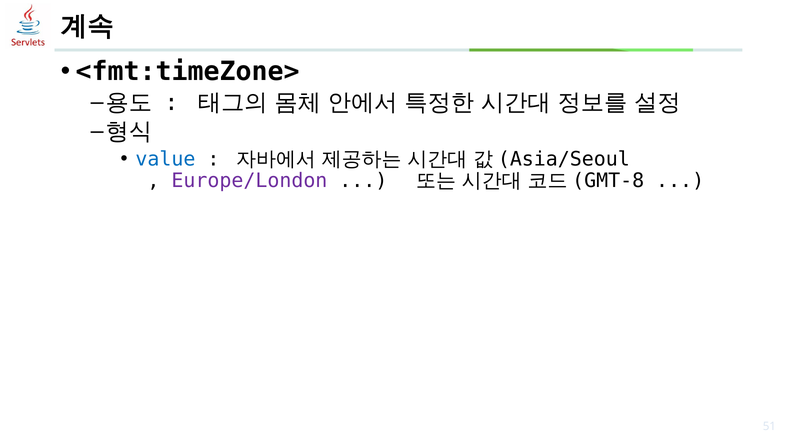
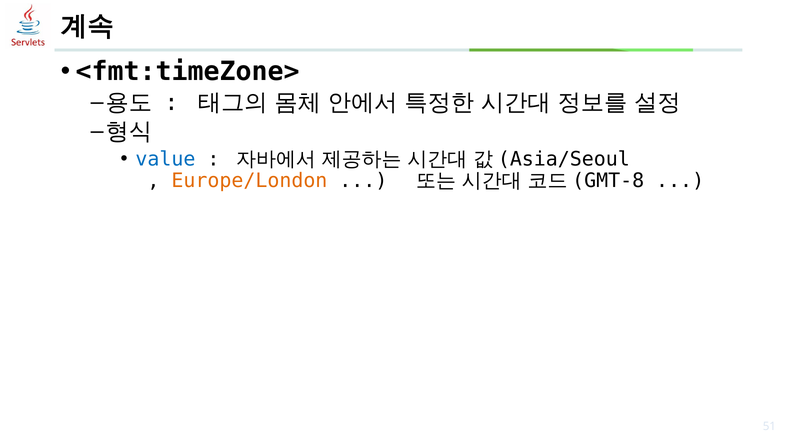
Europe/London colour: purple -> orange
